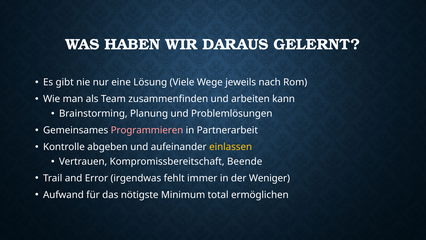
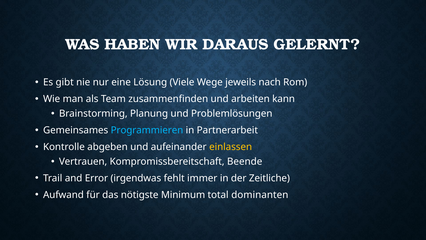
Programmieren colour: pink -> light blue
Weniger: Weniger -> Zeitliche
ermöglichen: ermöglichen -> dominanten
